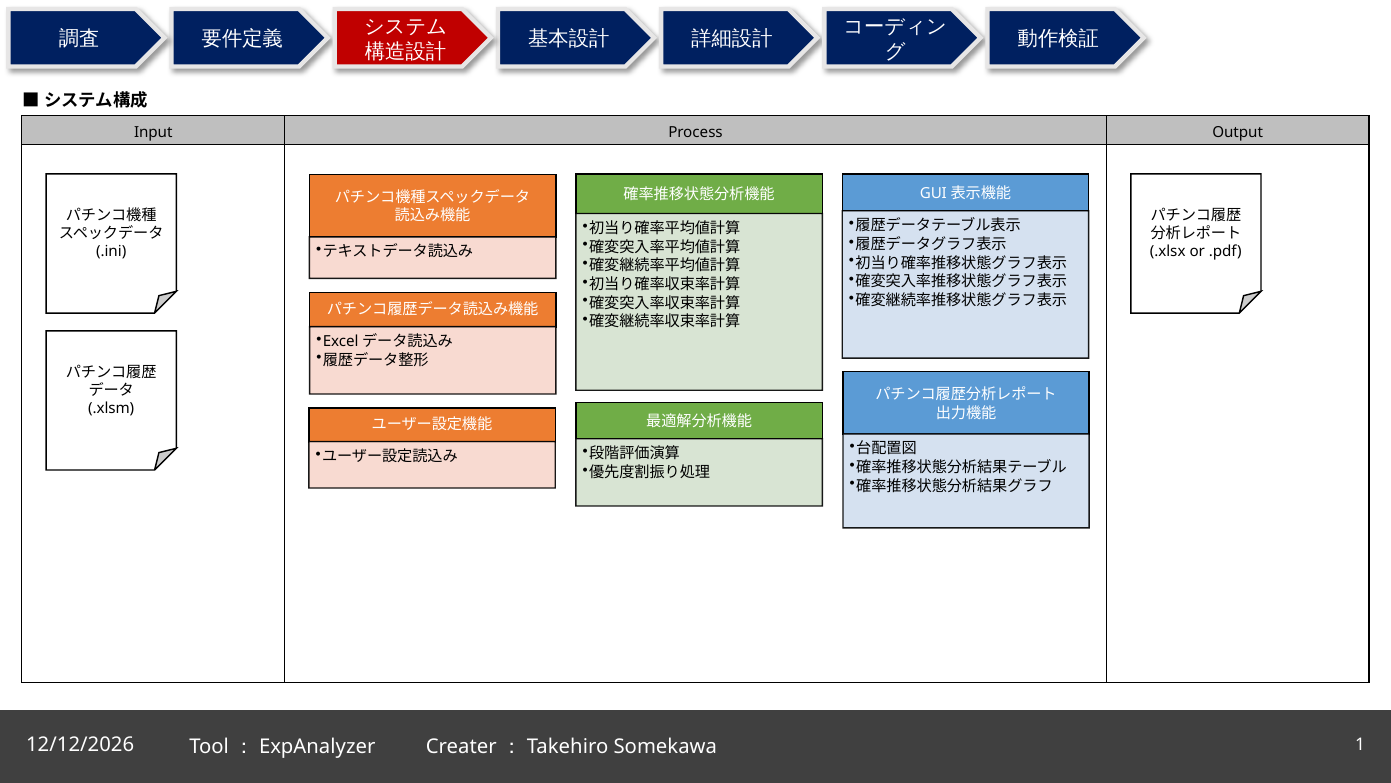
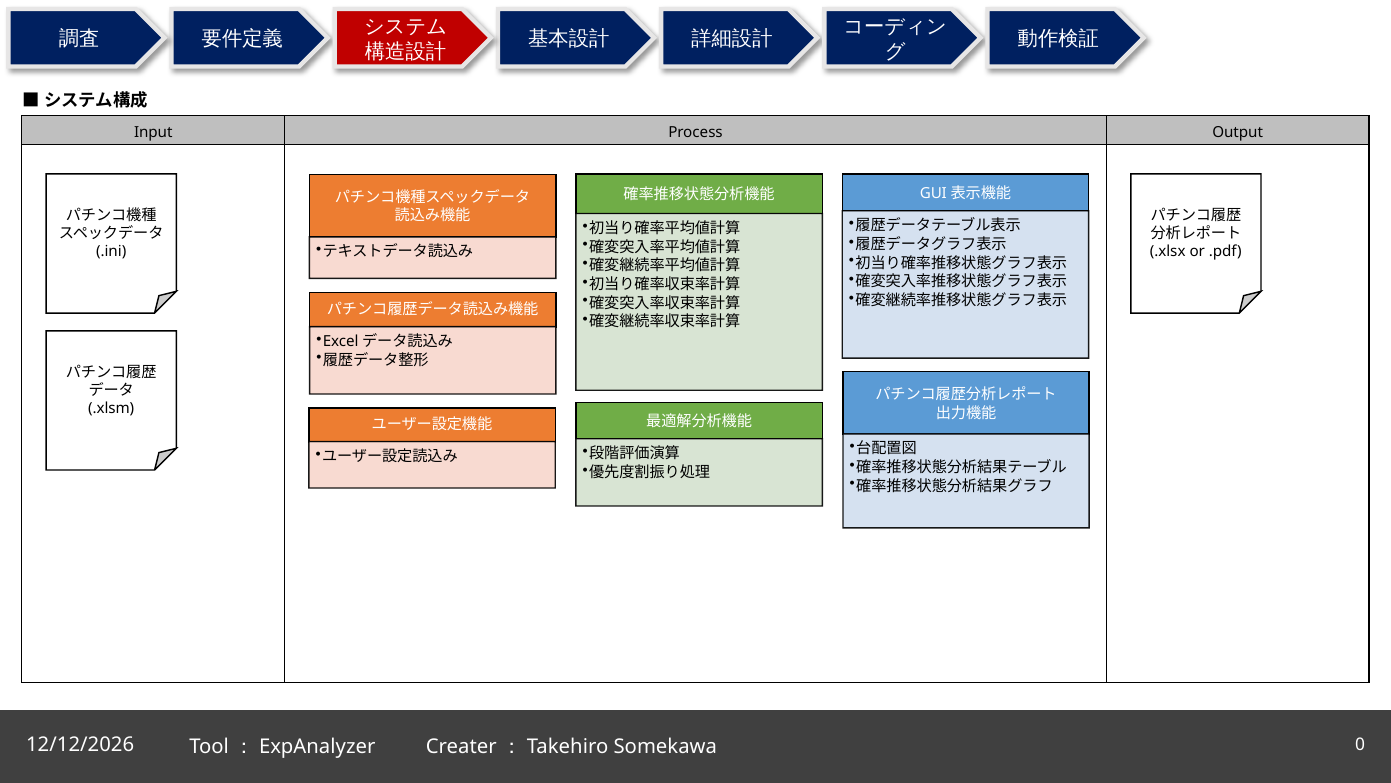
1: 1 -> 0
